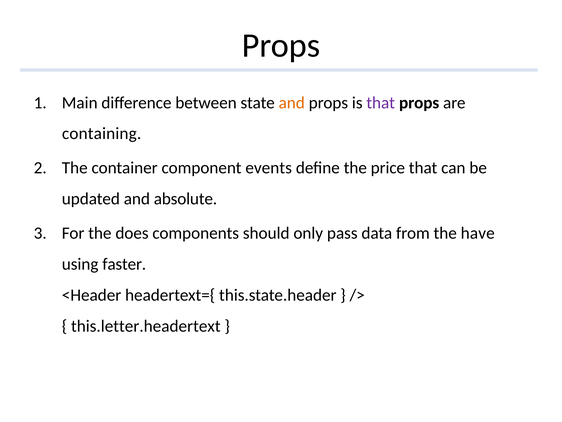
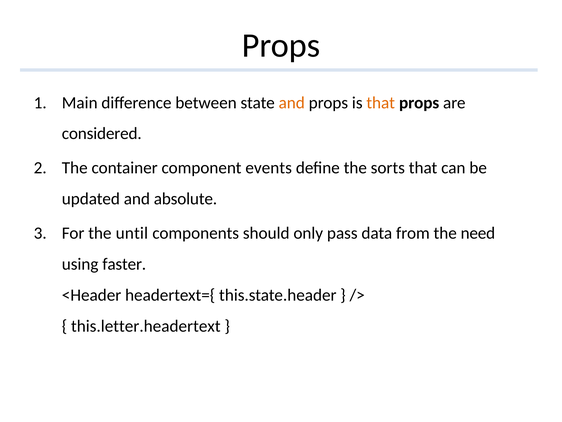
that at (381, 103) colour: purple -> orange
containing: containing -> considered
price: price -> sorts
does: does -> until
have: have -> need
